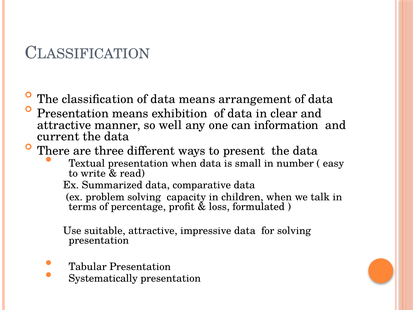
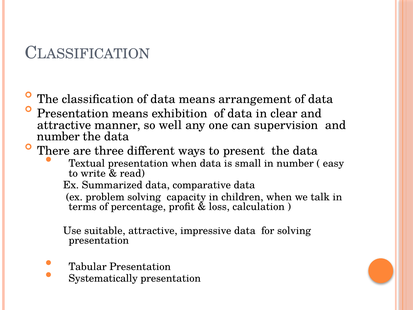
information: information -> supervision
current at (58, 137): current -> number
formulated: formulated -> calculation
